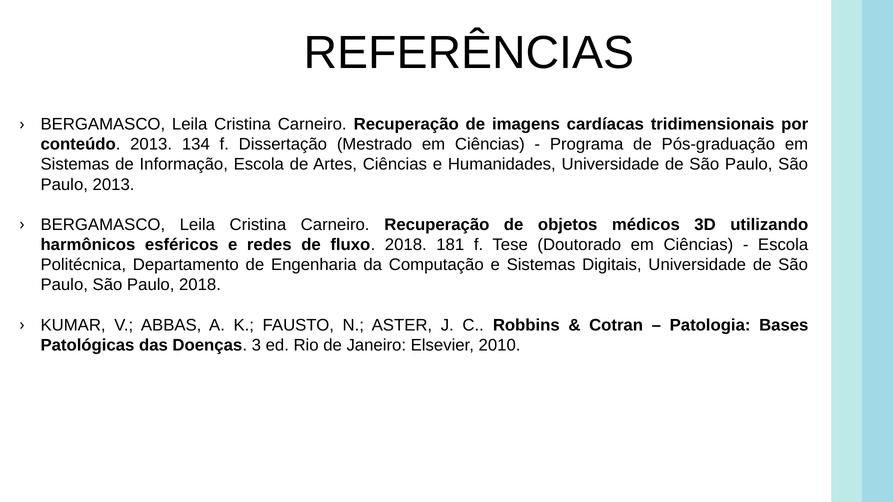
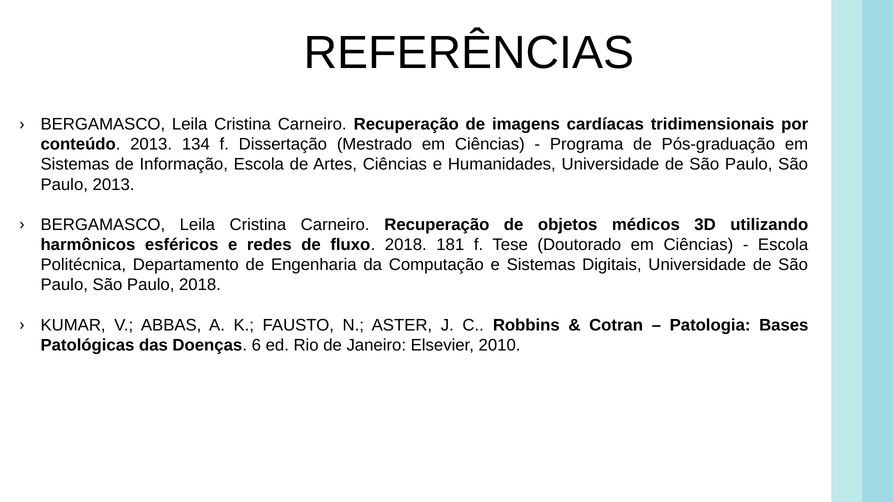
3: 3 -> 6
